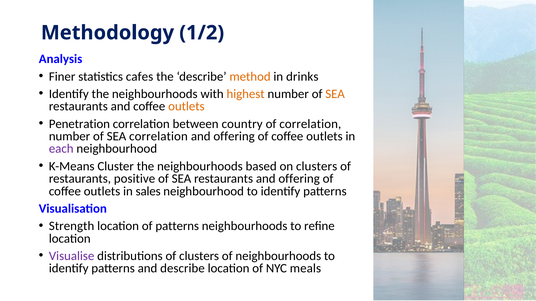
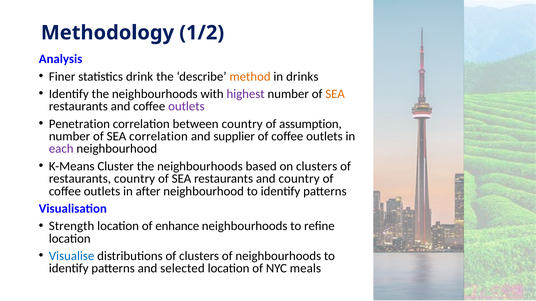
cafes: cafes -> drink
highest colour: orange -> purple
outlets at (186, 107) colour: orange -> purple
of correlation: correlation -> assumption
offering at (234, 137): offering -> supplier
restaurants positive: positive -> country
restaurants and offering: offering -> country
sales: sales -> after
of patterns: patterns -> enhance
Visualise colour: purple -> blue
and describe: describe -> selected
